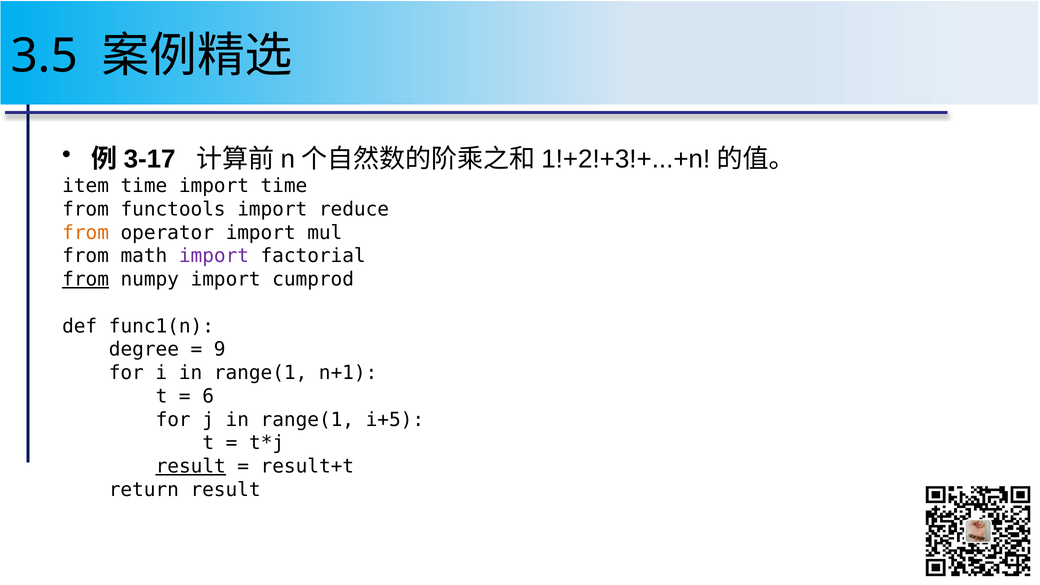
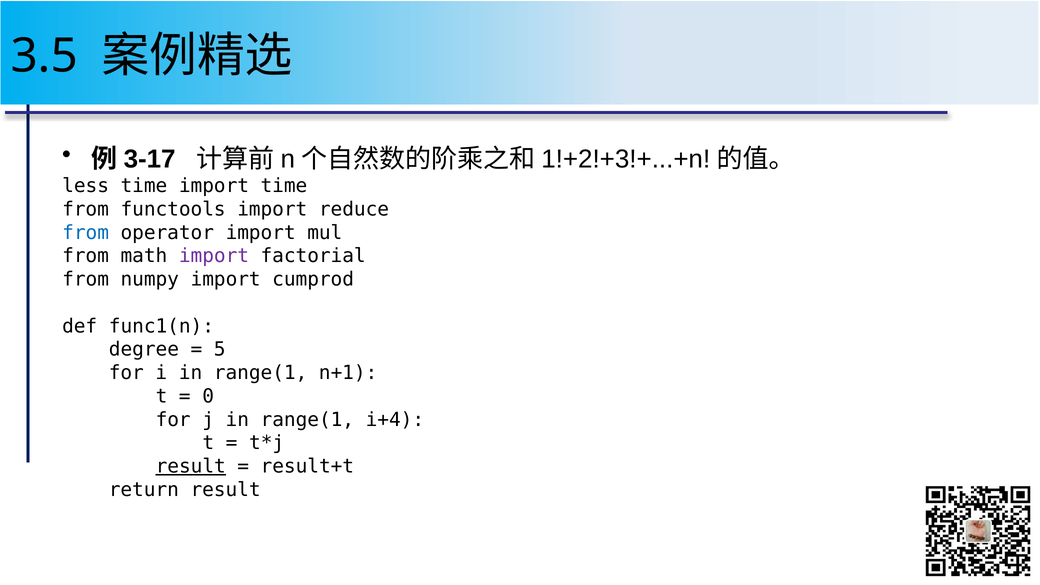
item: item -> less
from at (86, 233) colour: orange -> blue
from at (86, 279) underline: present -> none
9: 9 -> 5
6: 6 -> 0
i+5: i+5 -> i+4
